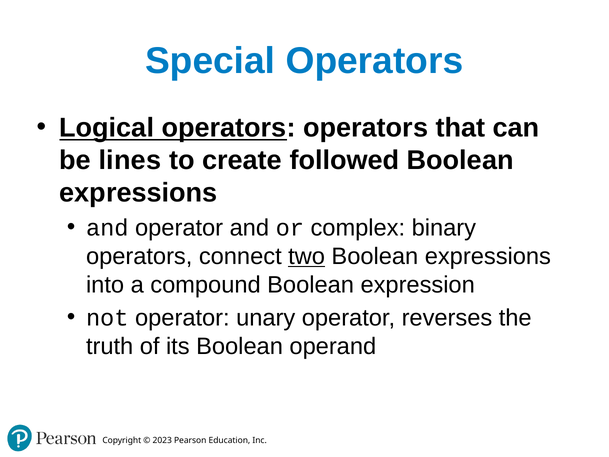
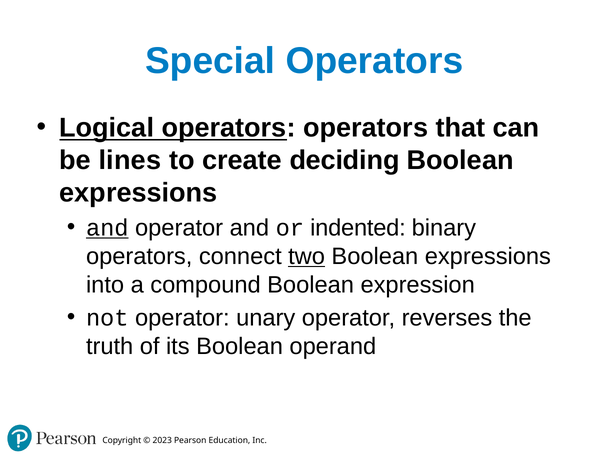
followed: followed -> deciding
and at (107, 228) underline: none -> present
complex: complex -> indented
